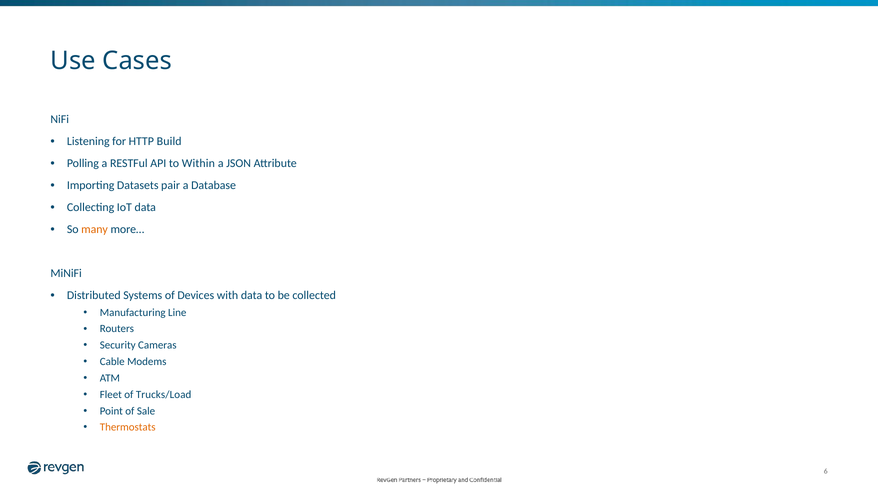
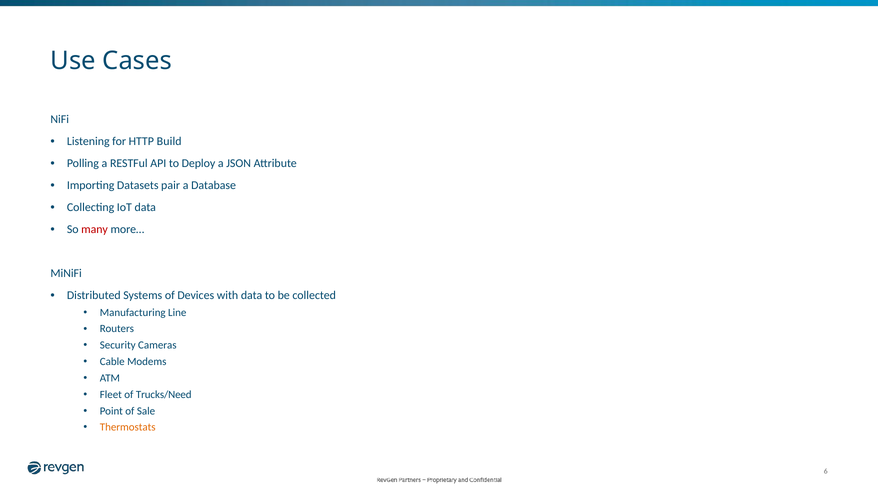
Within: Within -> Deploy
many colour: orange -> red
Trucks/Load: Trucks/Load -> Trucks/Need
